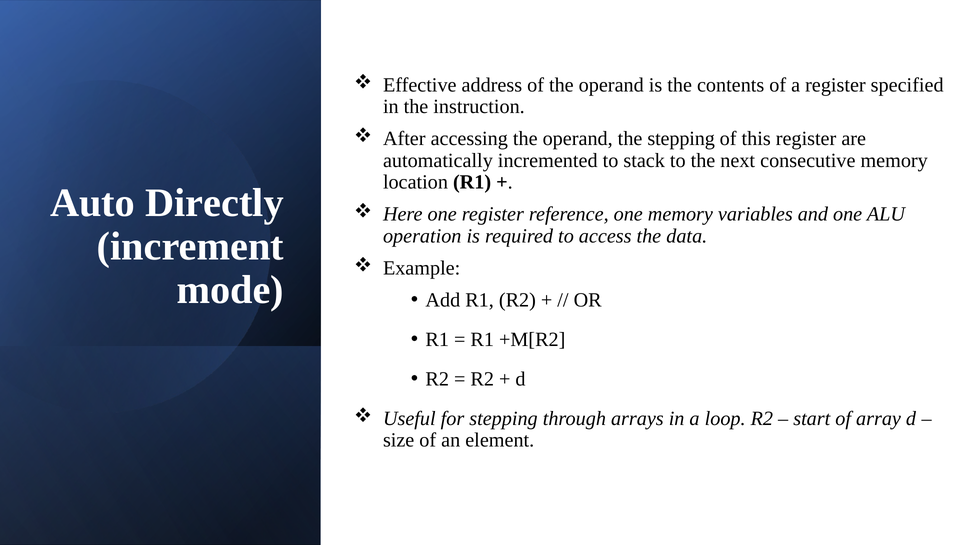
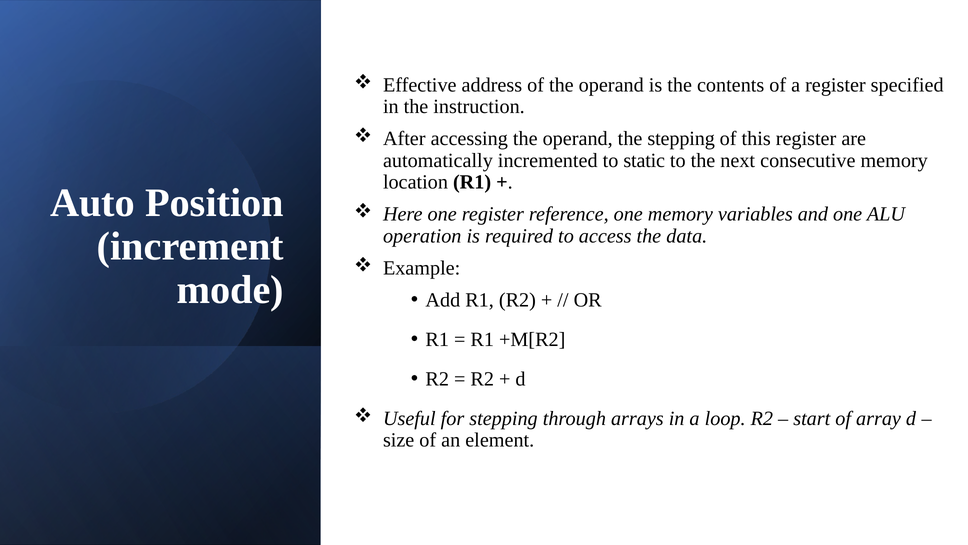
stack: stack -> static
Directly: Directly -> Position
